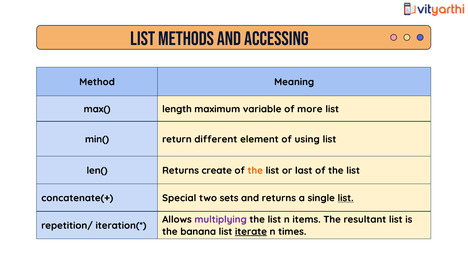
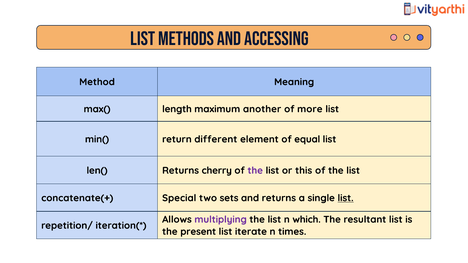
variable: variable -> another
using: using -> equal
create: create -> cherry
the at (255, 171) colour: orange -> purple
last: last -> this
items: items -> which
banana: banana -> present
iterate underline: present -> none
